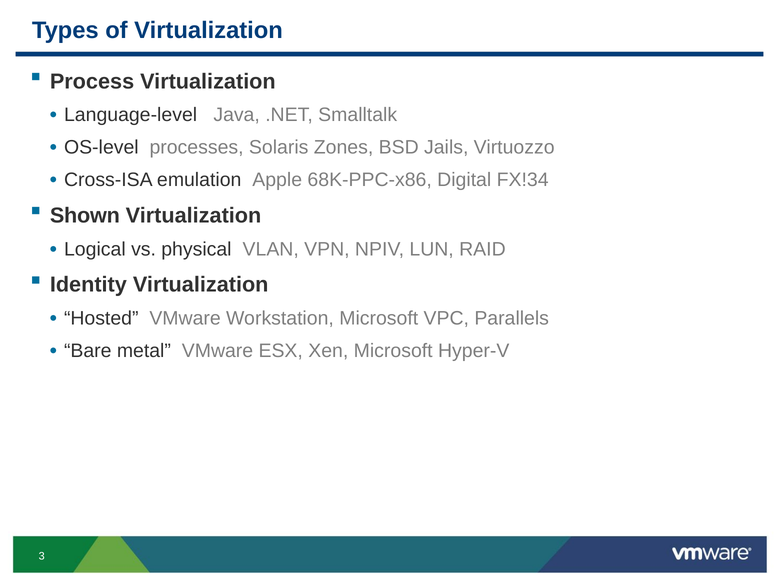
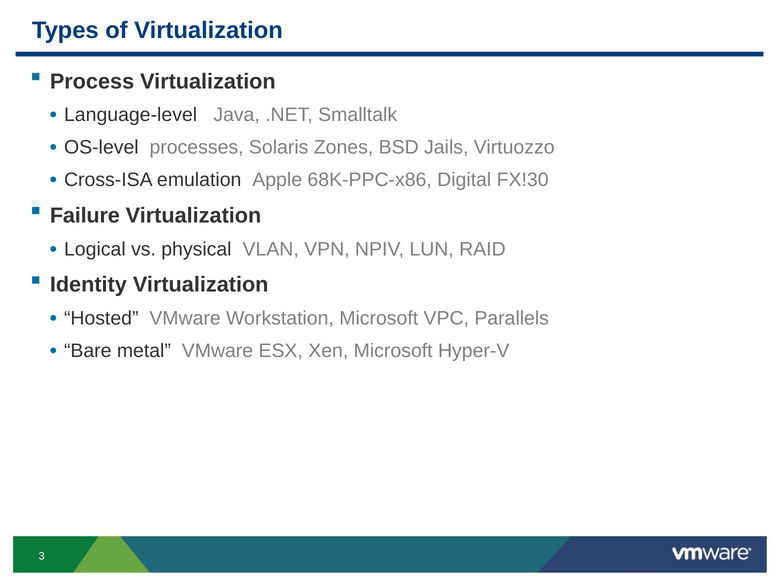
FX!34: FX!34 -> FX!30
Shown: Shown -> Failure
